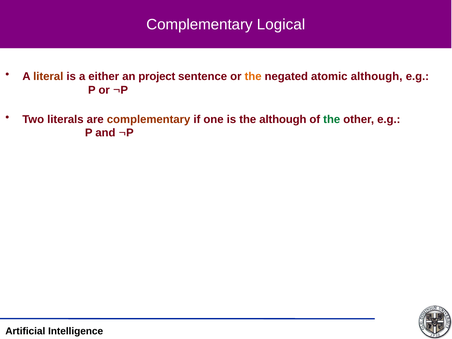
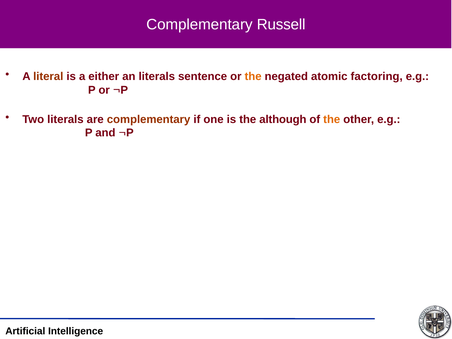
Logical: Logical -> Russell
an project: project -> literals
atomic although: although -> factoring
the at (332, 119) colour: green -> orange
